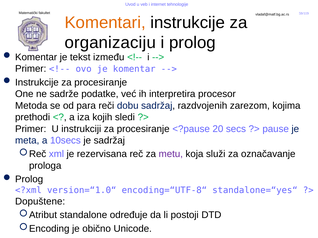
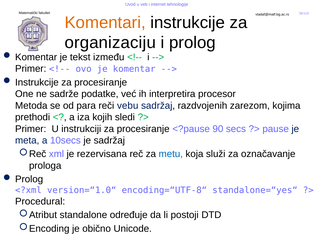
dobu: dobu -> vebu
20: 20 -> 90
metu colour: purple -> blue
Dopuštene: Dopuštene -> Procedural
